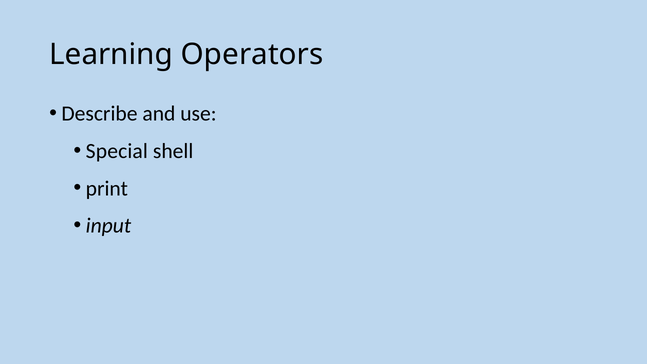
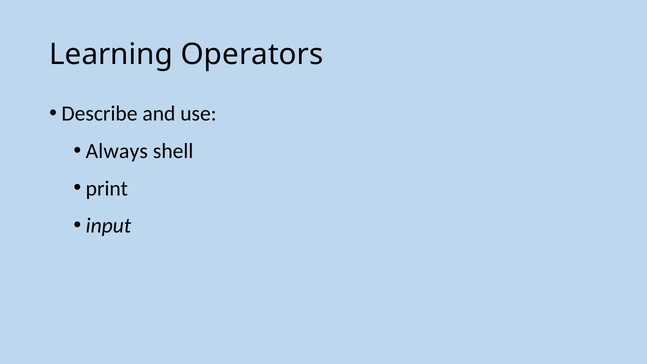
Special: Special -> Always
